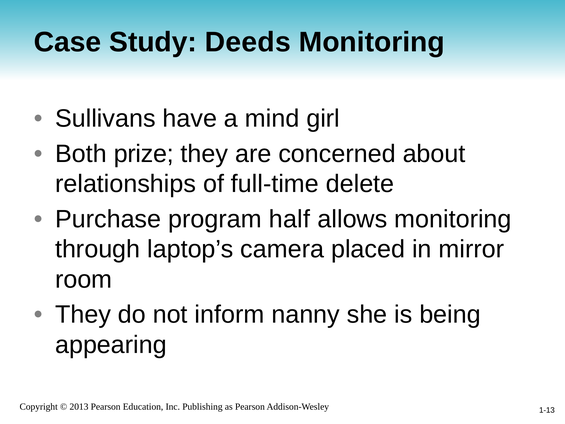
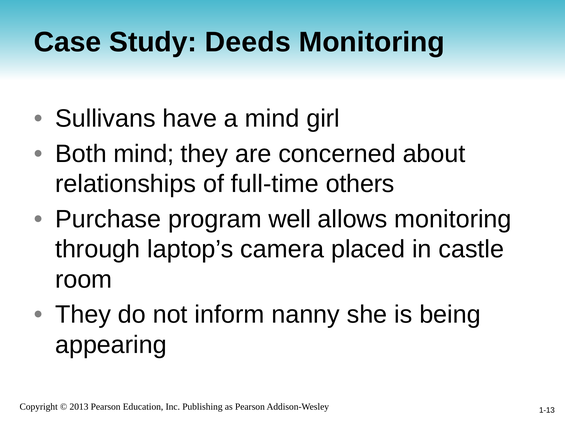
Both prize: prize -> mind
delete: delete -> others
half: half -> well
mirror: mirror -> castle
